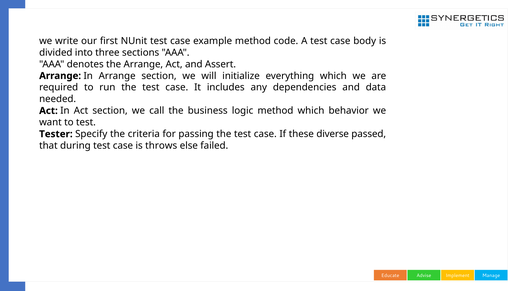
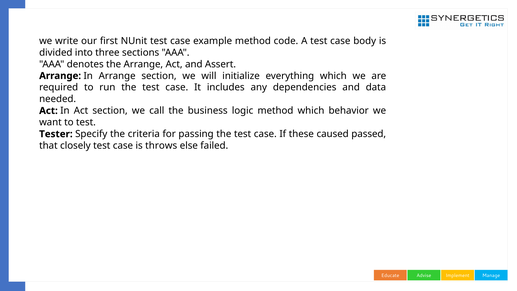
diverse: diverse -> caused
during: during -> closely
